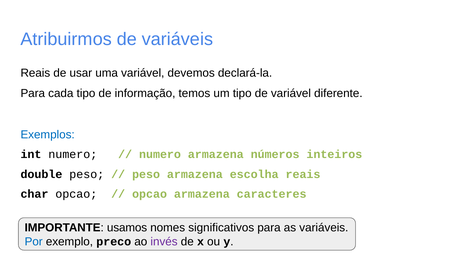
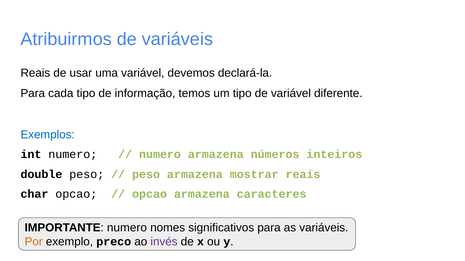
escolha: escolha -> mostrar
IMPORTANTE usamos: usamos -> numero
Por colour: blue -> orange
